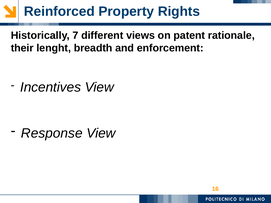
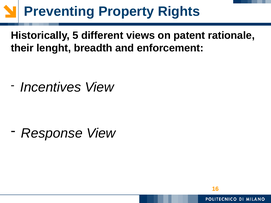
Reinforced: Reinforced -> Preventing
7: 7 -> 5
